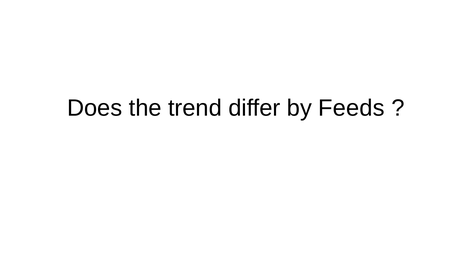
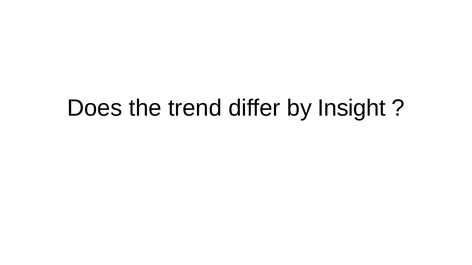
Feeds: Feeds -> Insight
